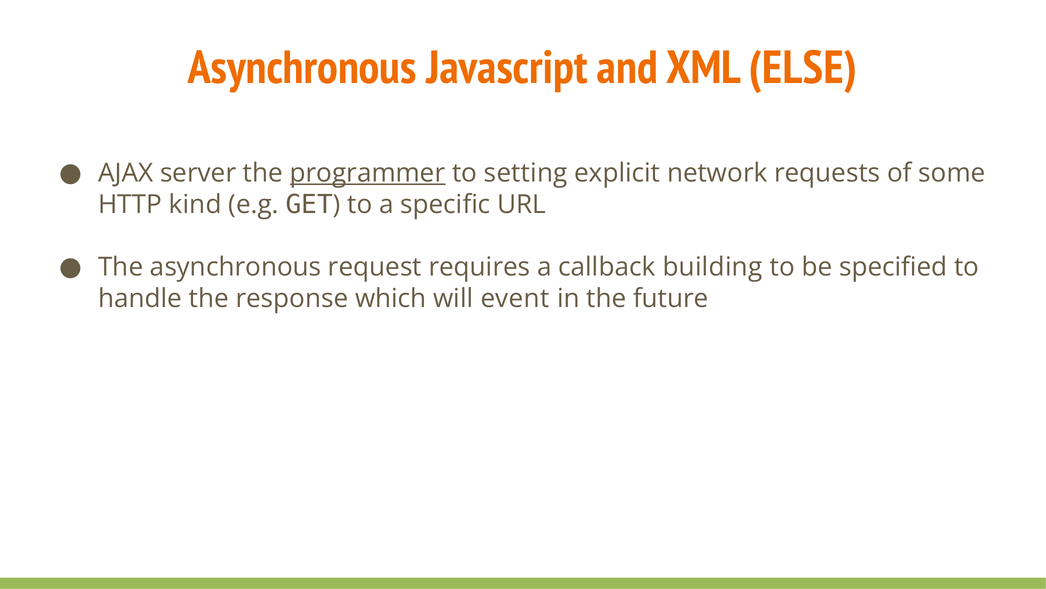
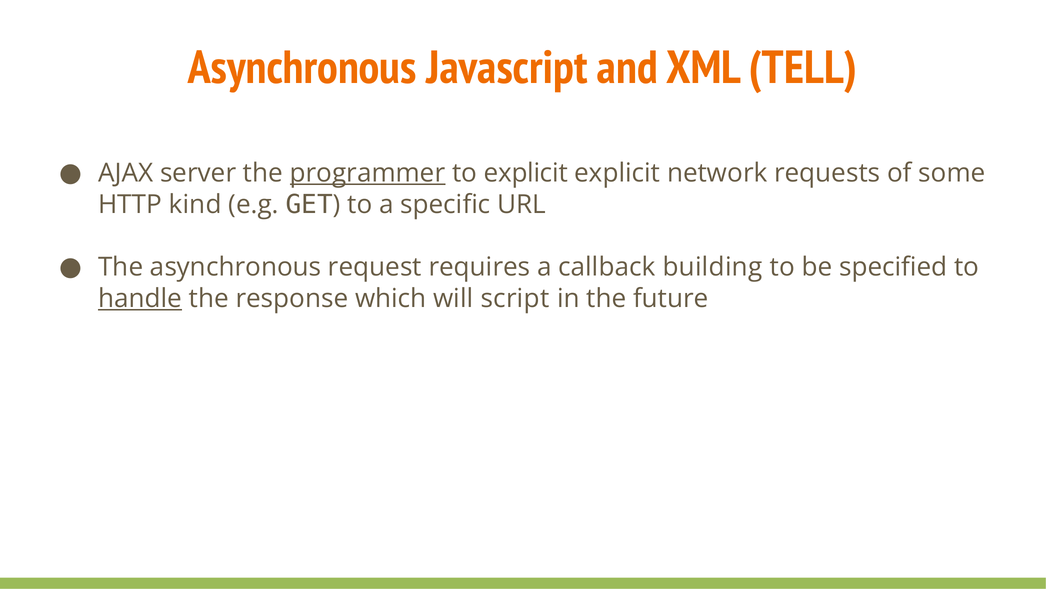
ELSE: ELSE -> TELL
to setting: setting -> explicit
handle underline: none -> present
event: event -> script
